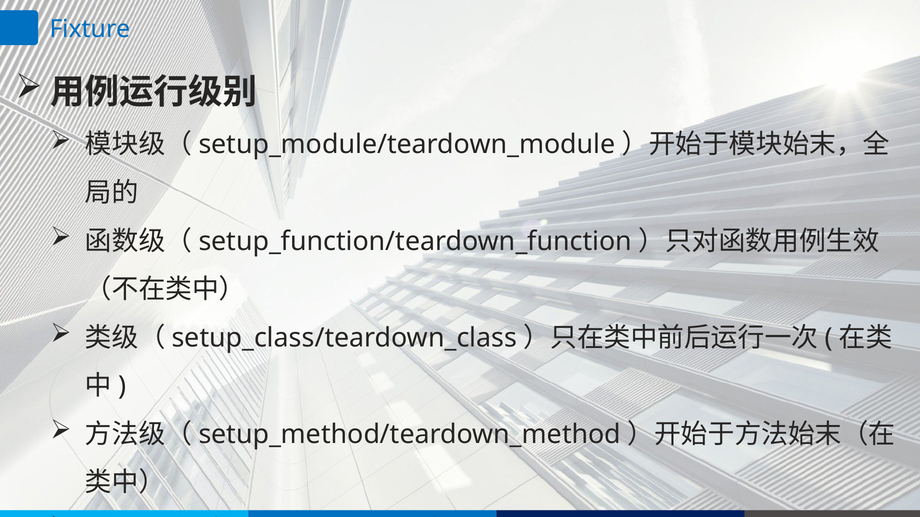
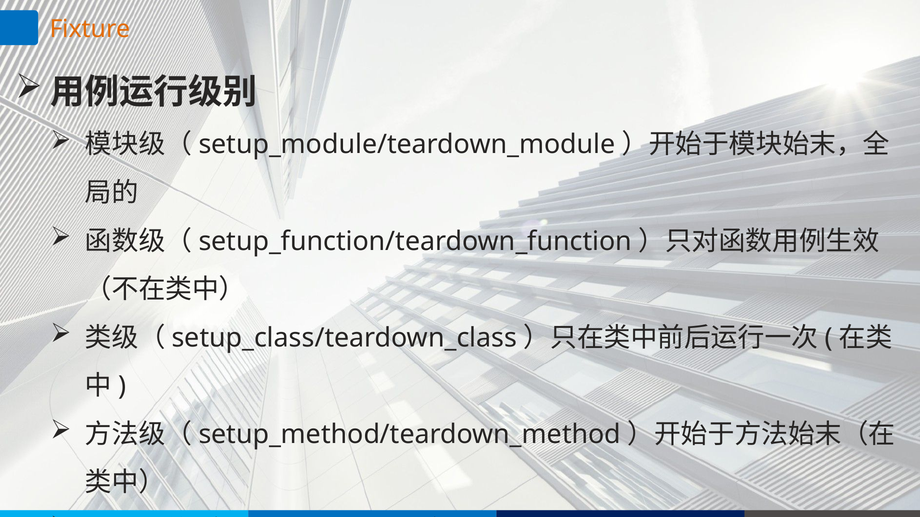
Fixture colour: blue -> orange
